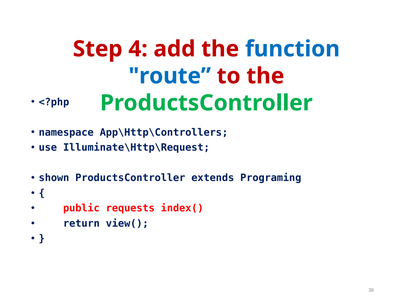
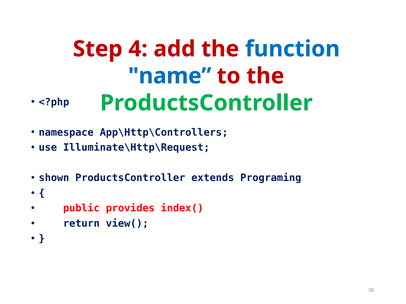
route: route -> name
requests: requests -> provides
